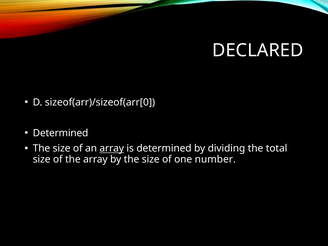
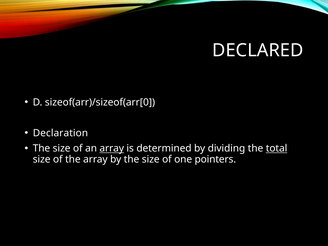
Determined at (61, 133): Determined -> Declaration
total underline: none -> present
number: number -> pointers
